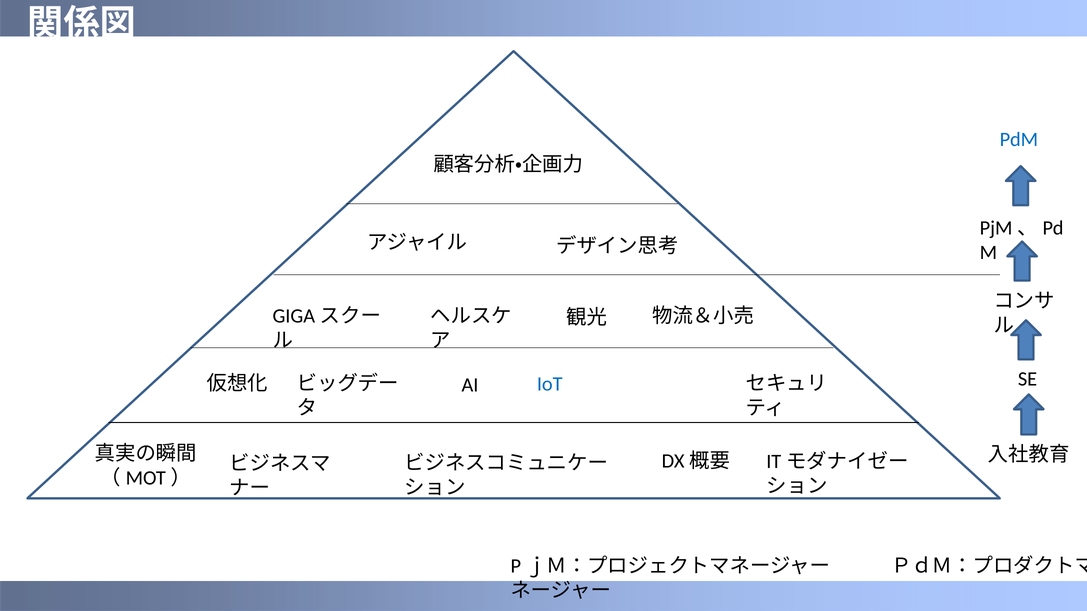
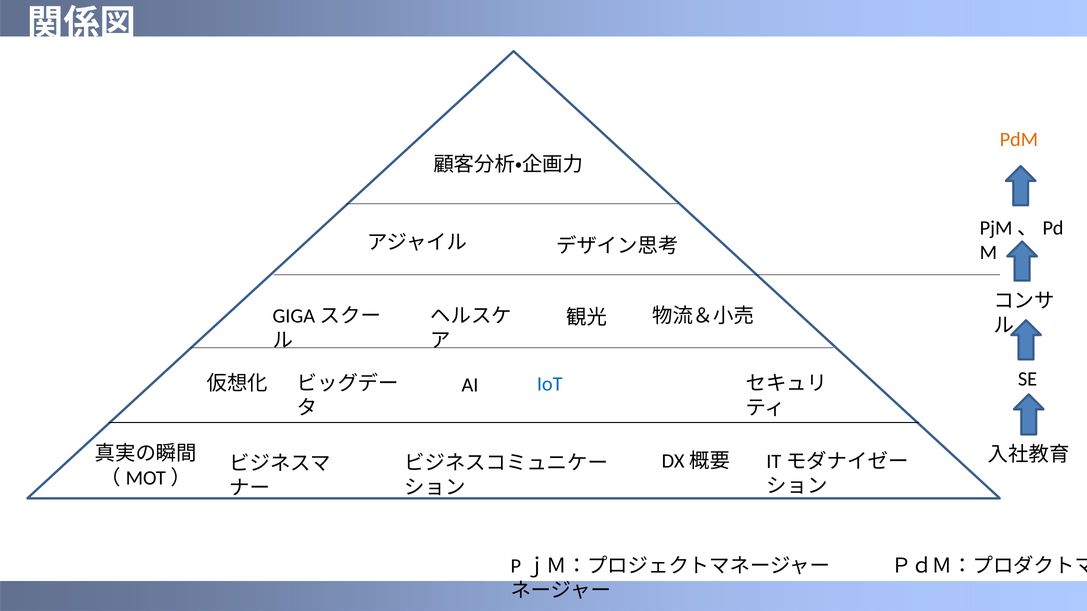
PdM colour: blue -> orange
